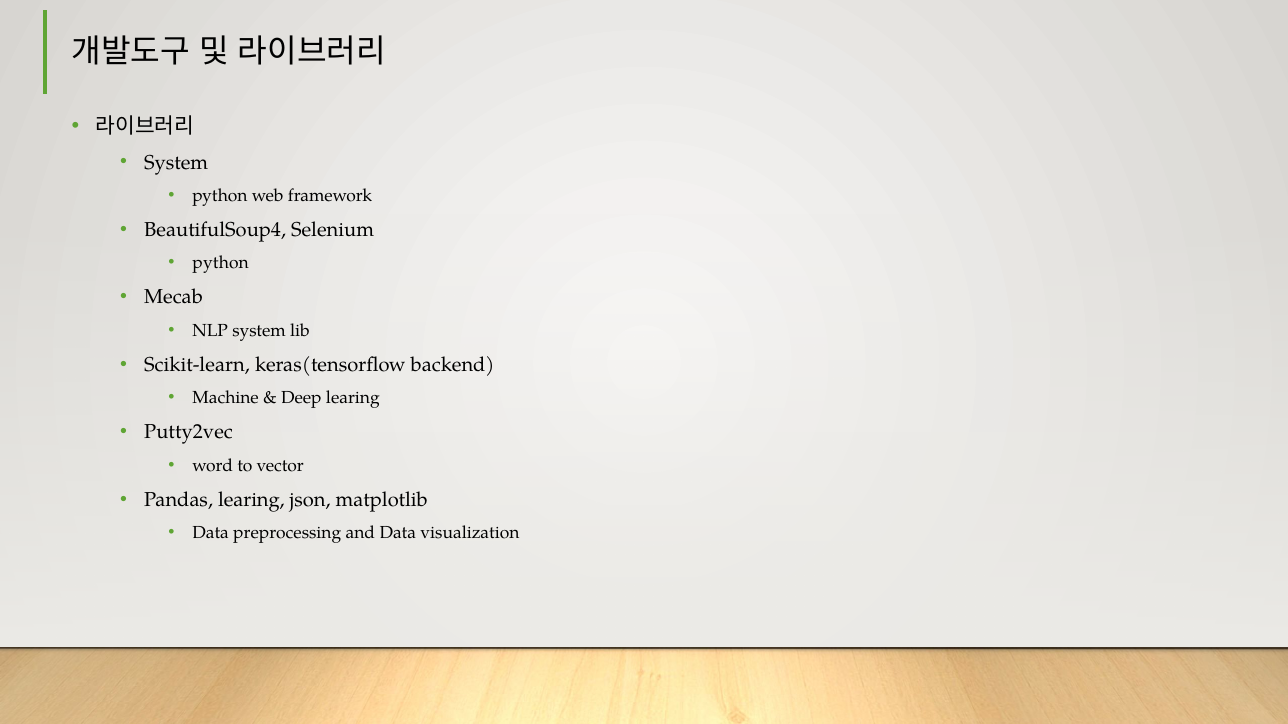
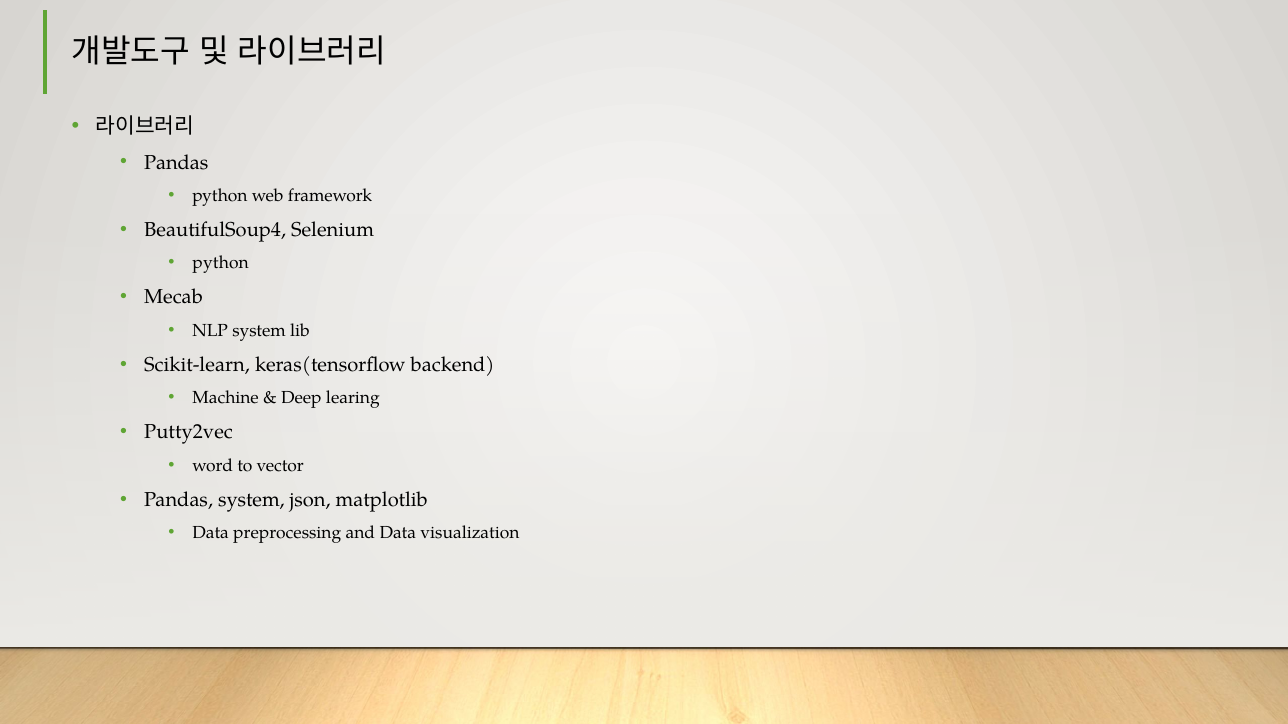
System at (176, 163): System -> Pandas
Pandas learing: learing -> system
